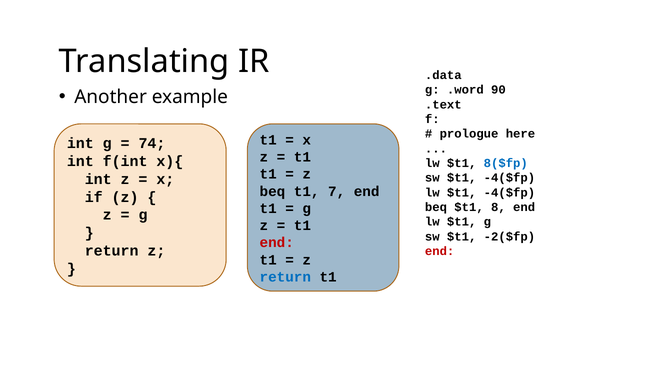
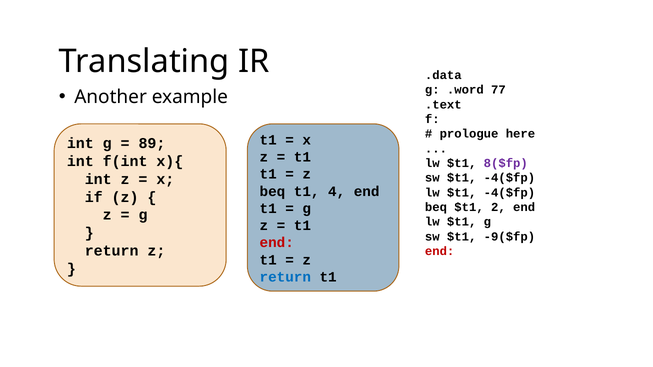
90: 90 -> 77
74: 74 -> 89
8($fp colour: blue -> purple
7: 7 -> 4
8: 8 -> 2
-2($fp: -2($fp -> -9($fp
